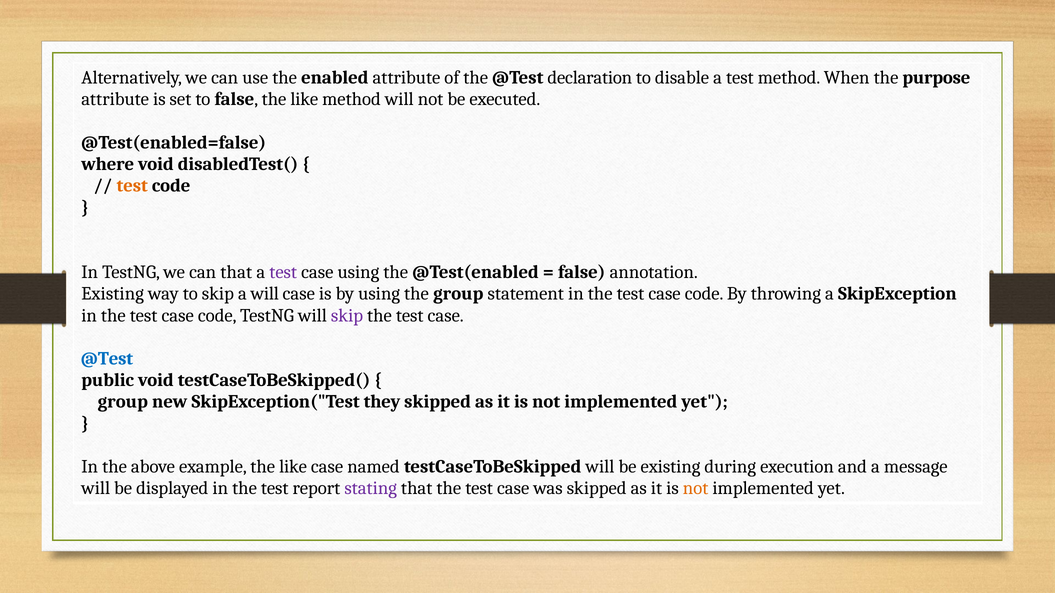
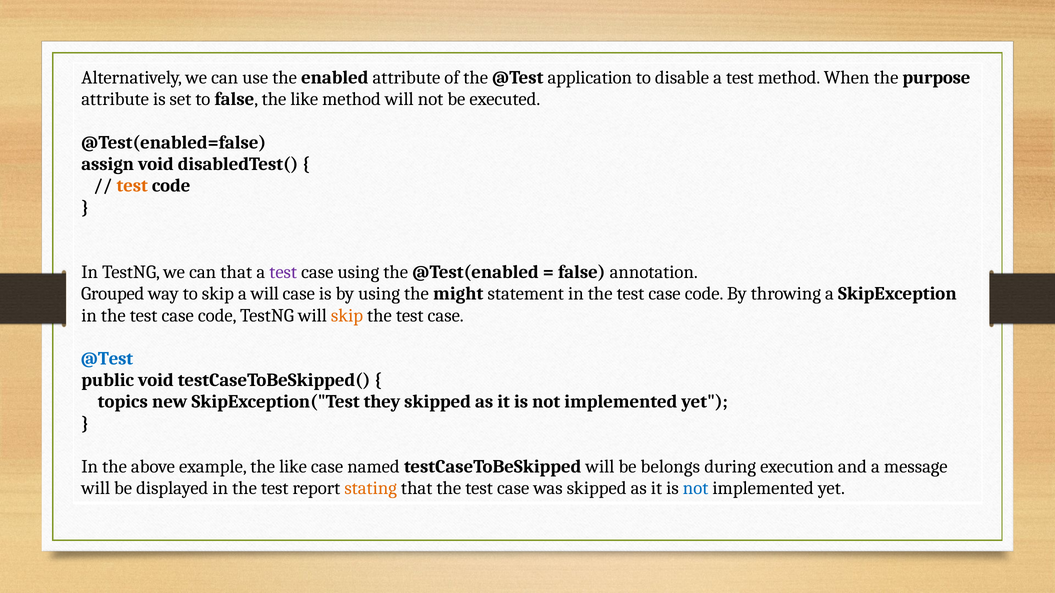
declaration: declaration -> application
where: where -> assign
Existing at (113, 294): Existing -> Grouped
the group: group -> might
skip at (347, 316) colour: purple -> orange
group at (123, 402): group -> topics
be existing: existing -> belongs
stating colour: purple -> orange
not at (696, 489) colour: orange -> blue
